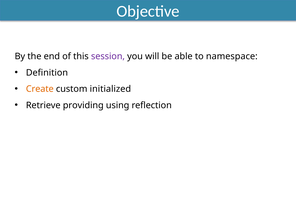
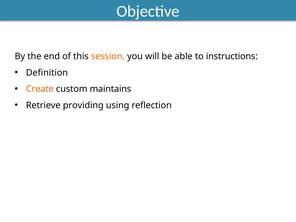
session colour: purple -> orange
namespace: namespace -> instructions
initialized: initialized -> maintains
